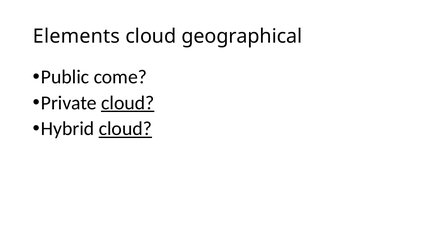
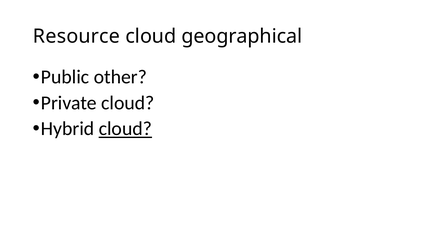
Elements: Elements -> Resource
come: come -> other
cloud at (128, 103) underline: present -> none
